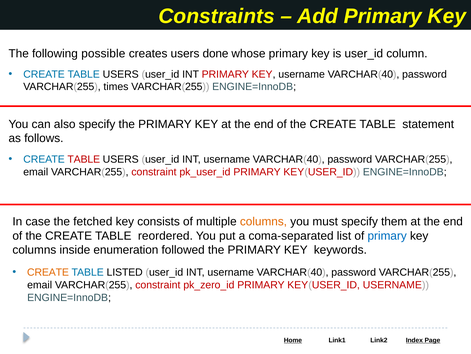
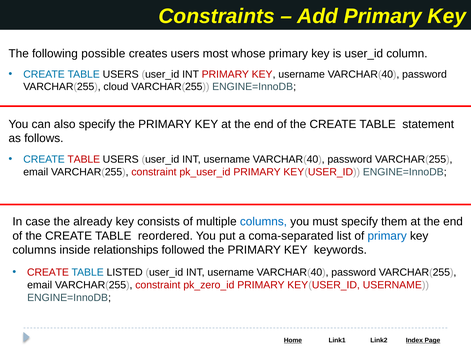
done: done -> most
times: times -> cloud
fetched: fetched -> already
columns at (263, 221) colour: orange -> blue
enumeration: enumeration -> relationships
CREATE at (48, 272) colour: orange -> red
